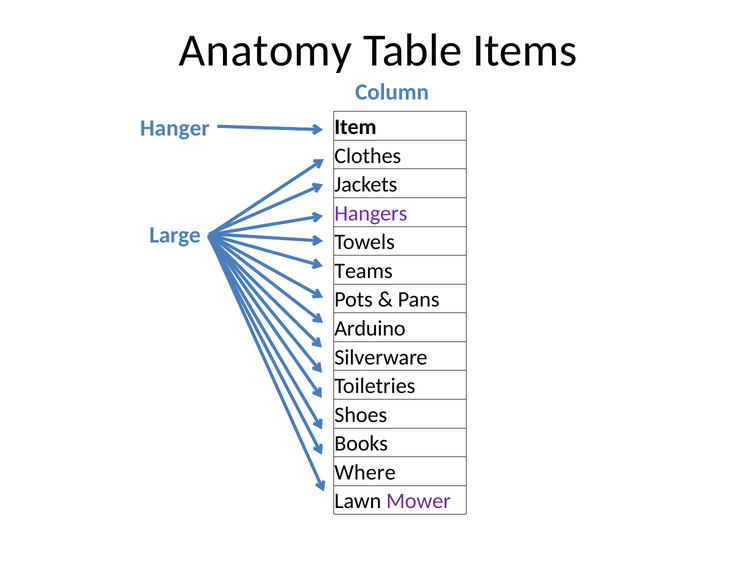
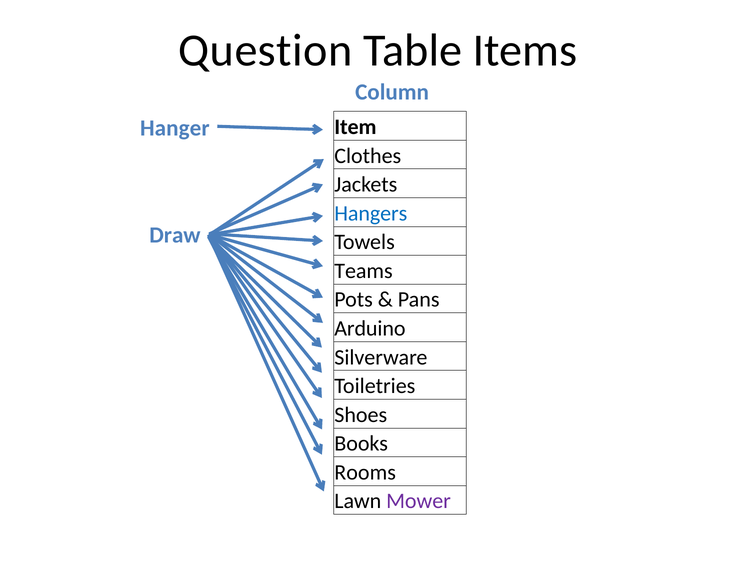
Anatomy: Anatomy -> Question
Hangers colour: purple -> blue
Large: Large -> Draw
Where: Where -> Rooms
